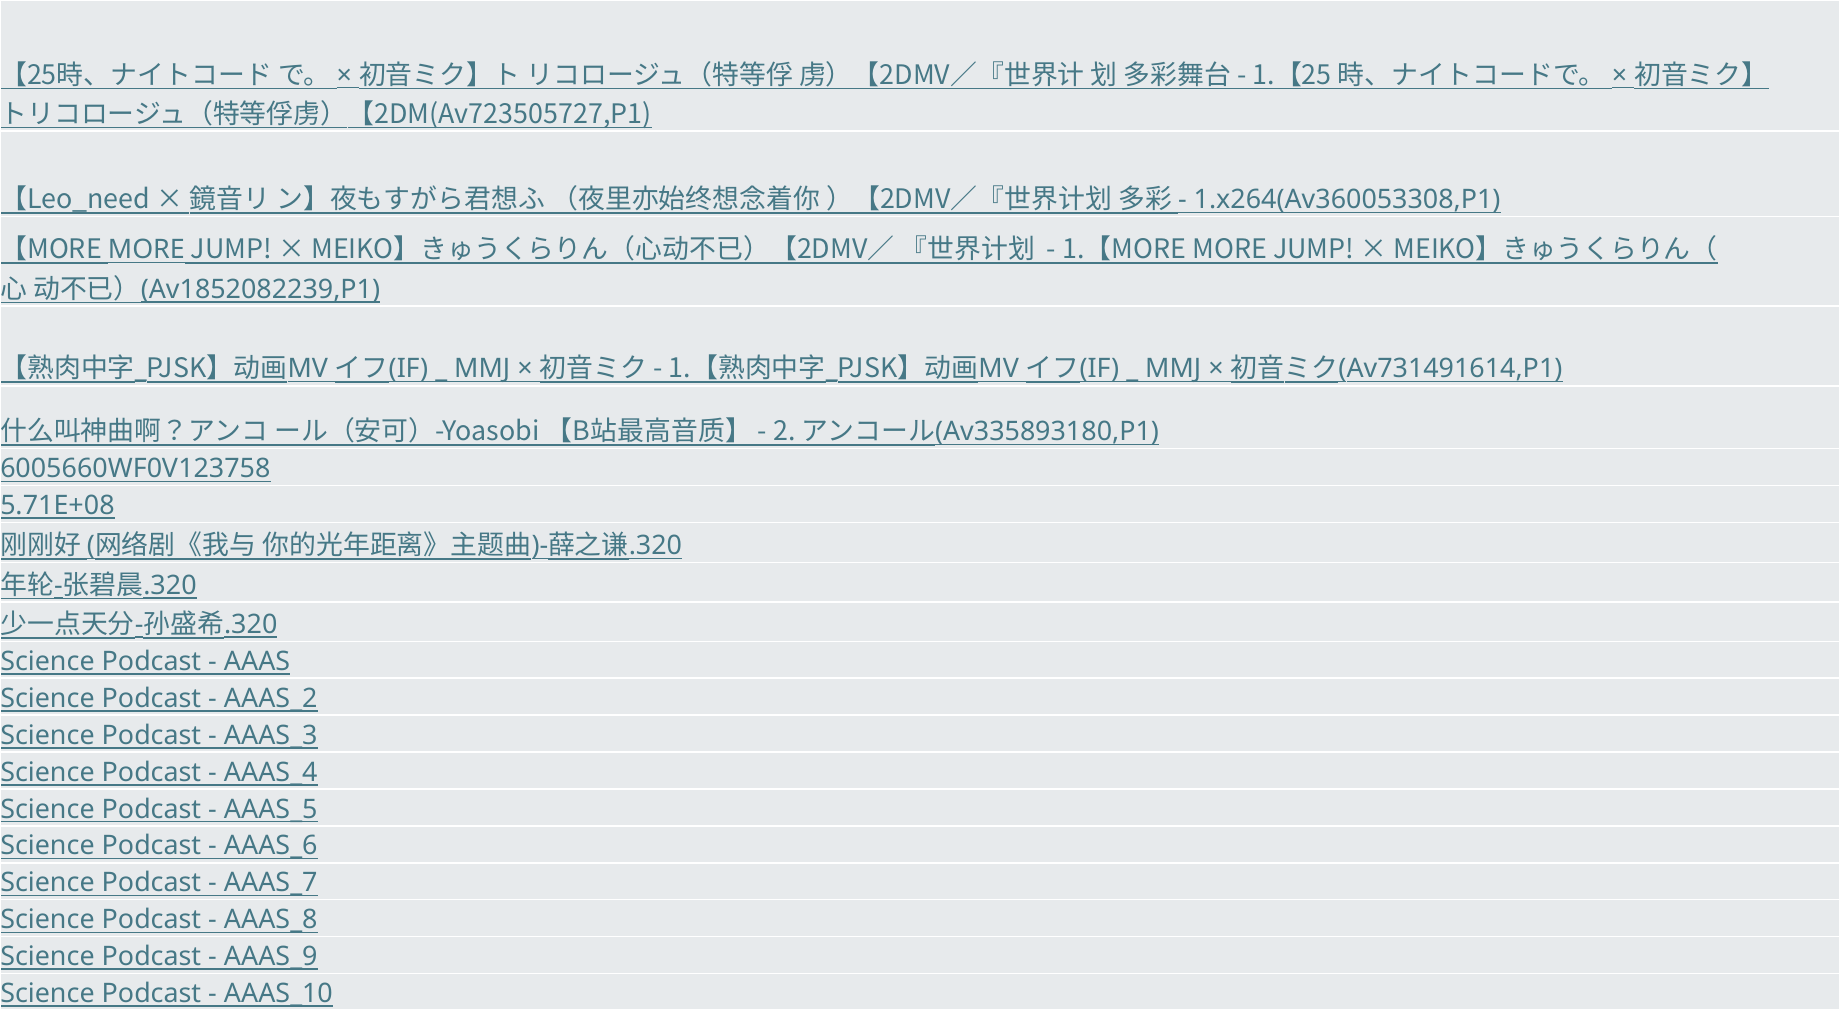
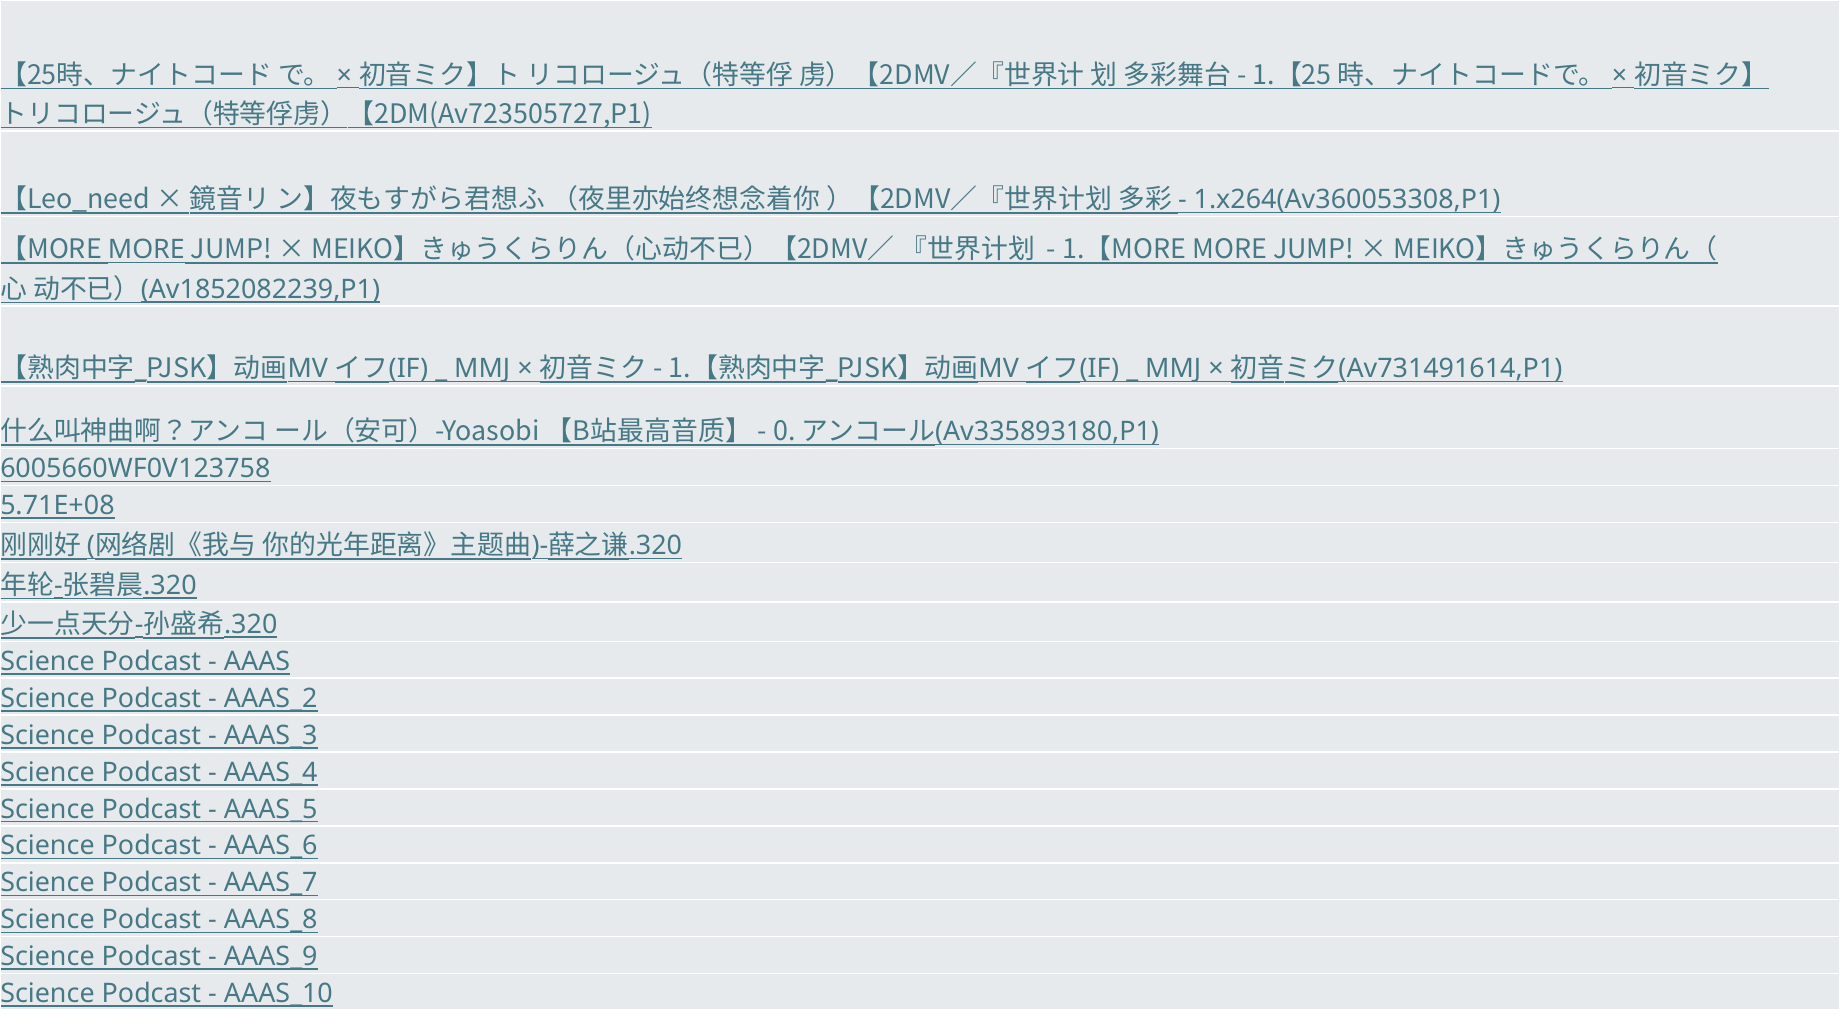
2: 2 -> 0
